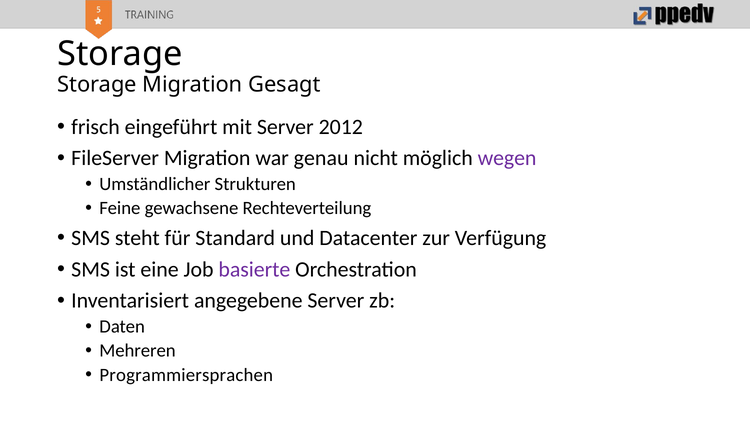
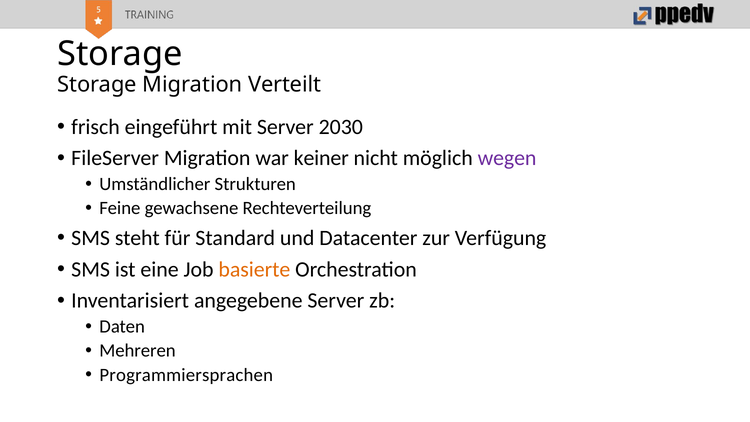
Gesagt: Gesagt -> Verteilt
2012: 2012 -> 2030
genau: genau -> keiner
basierte colour: purple -> orange
